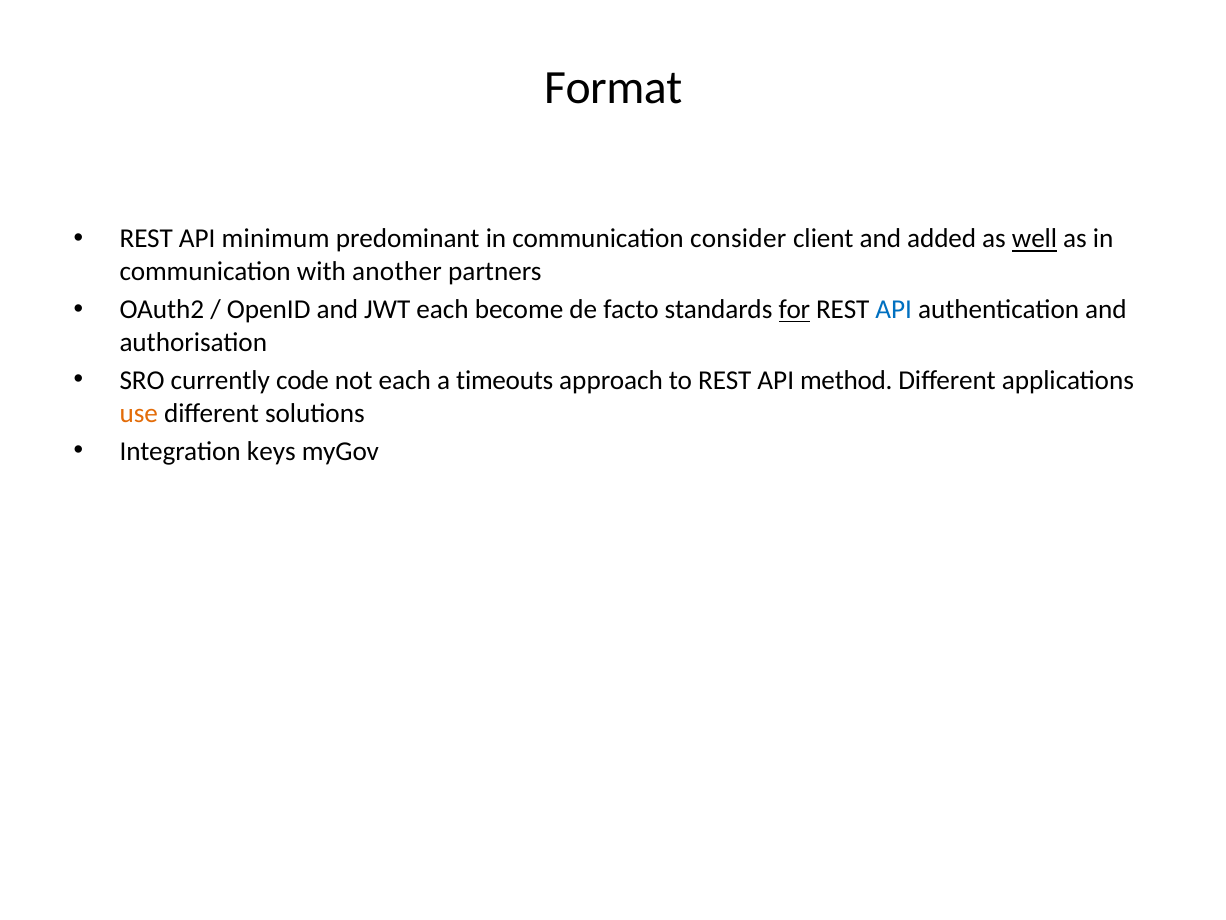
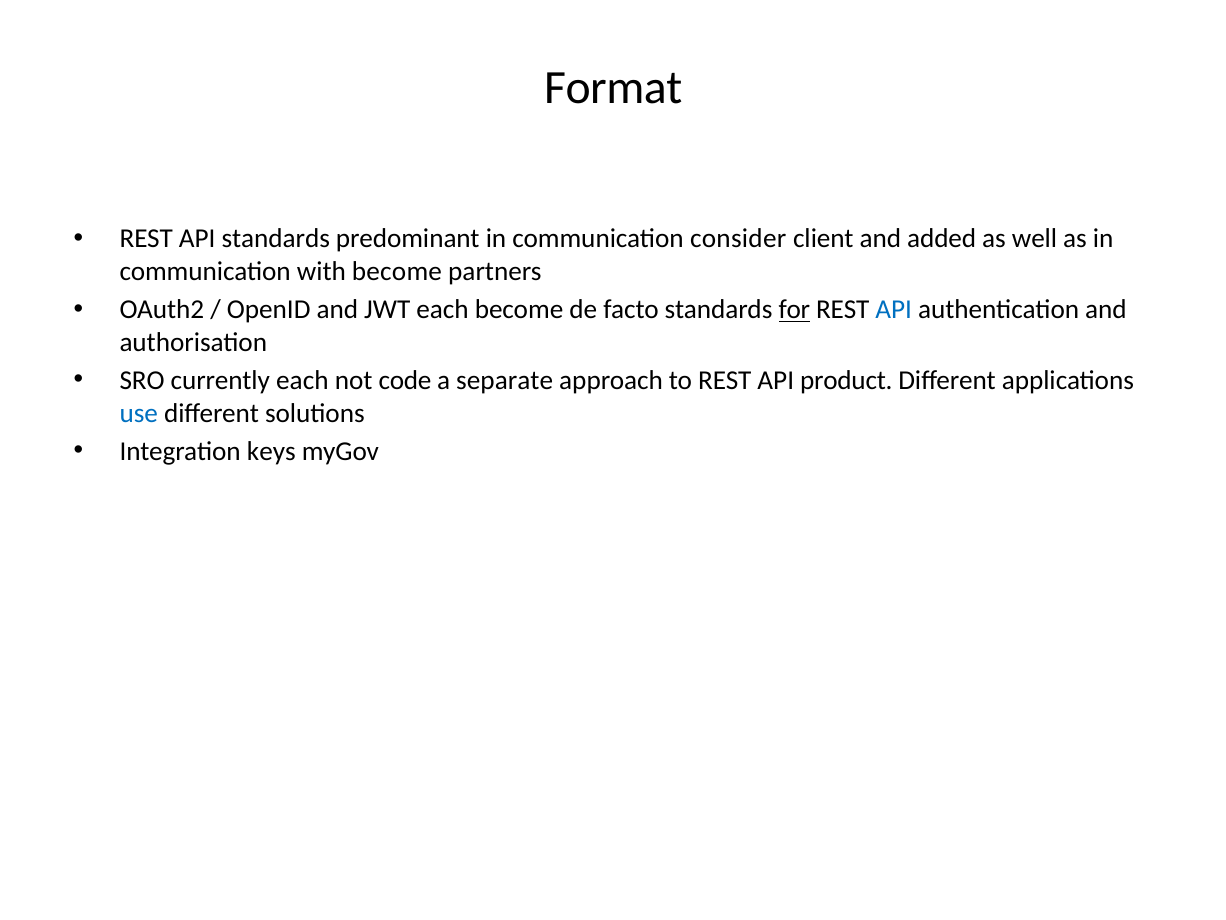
API minimum: minimum -> standards
well underline: present -> none
with another: another -> become
currently code: code -> each
not each: each -> code
timeouts: timeouts -> separate
method: method -> product
use colour: orange -> blue
